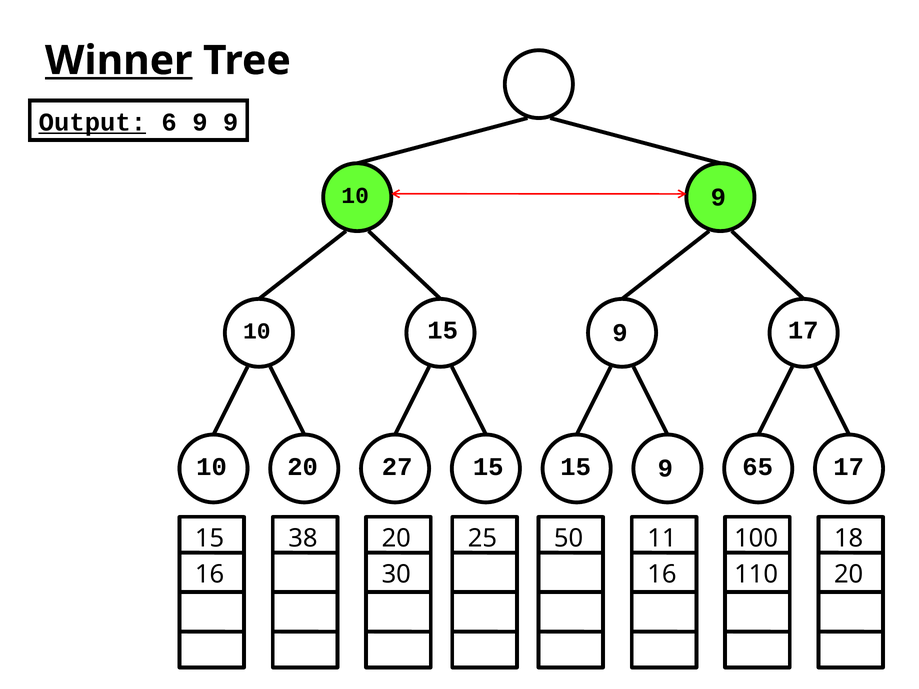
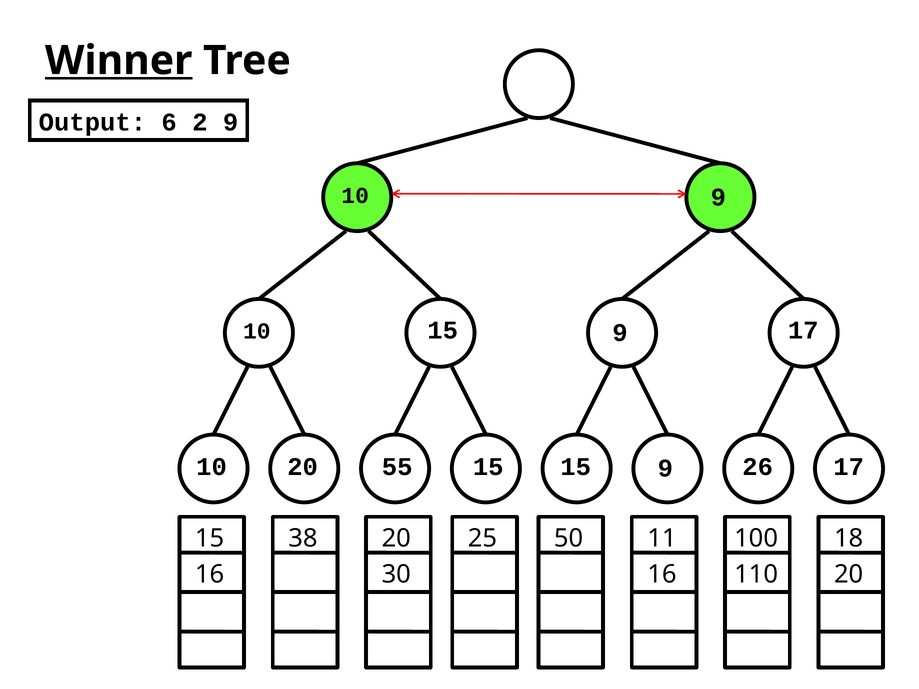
Output underline: present -> none
6 9: 9 -> 2
27: 27 -> 55
65: 65 -> 26
